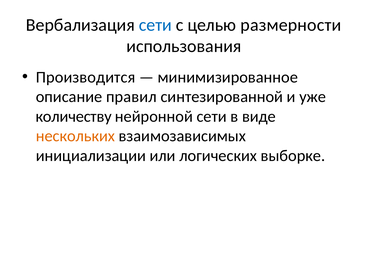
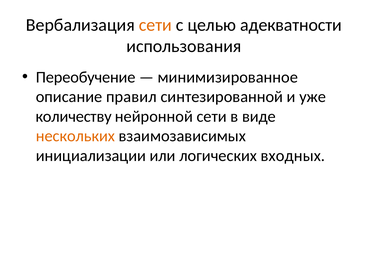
сети at (155, 25) colour: blue -> orange
размерности: размерности -> адекватности
Производится: Производится -> Переобучение
выборке: выборке -> входных
